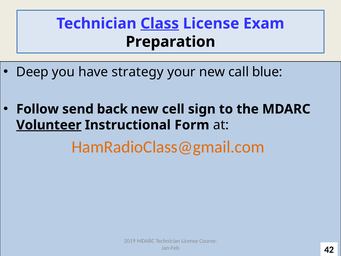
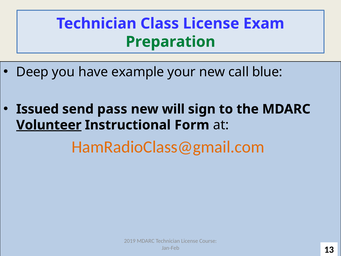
Class underline: present -> none
Preparation colour: black -> green
strategy: strategy -> example
Follow: Follow -> Issued
back: back -> pass
cell: cell -> will
42: 42 -> 13
